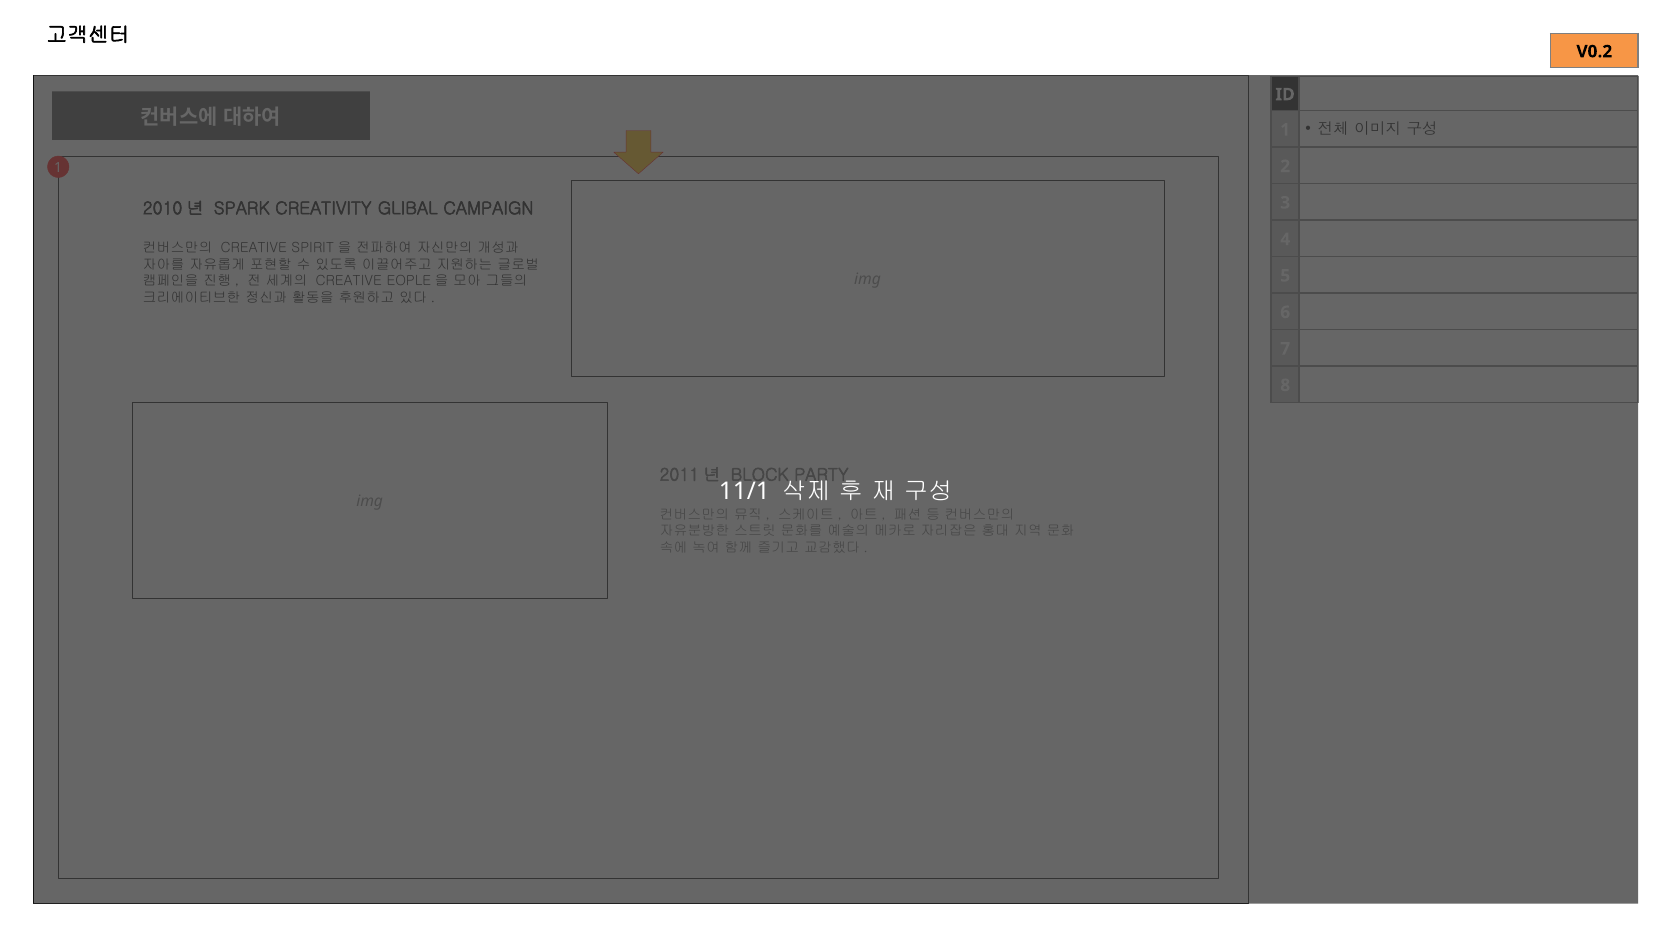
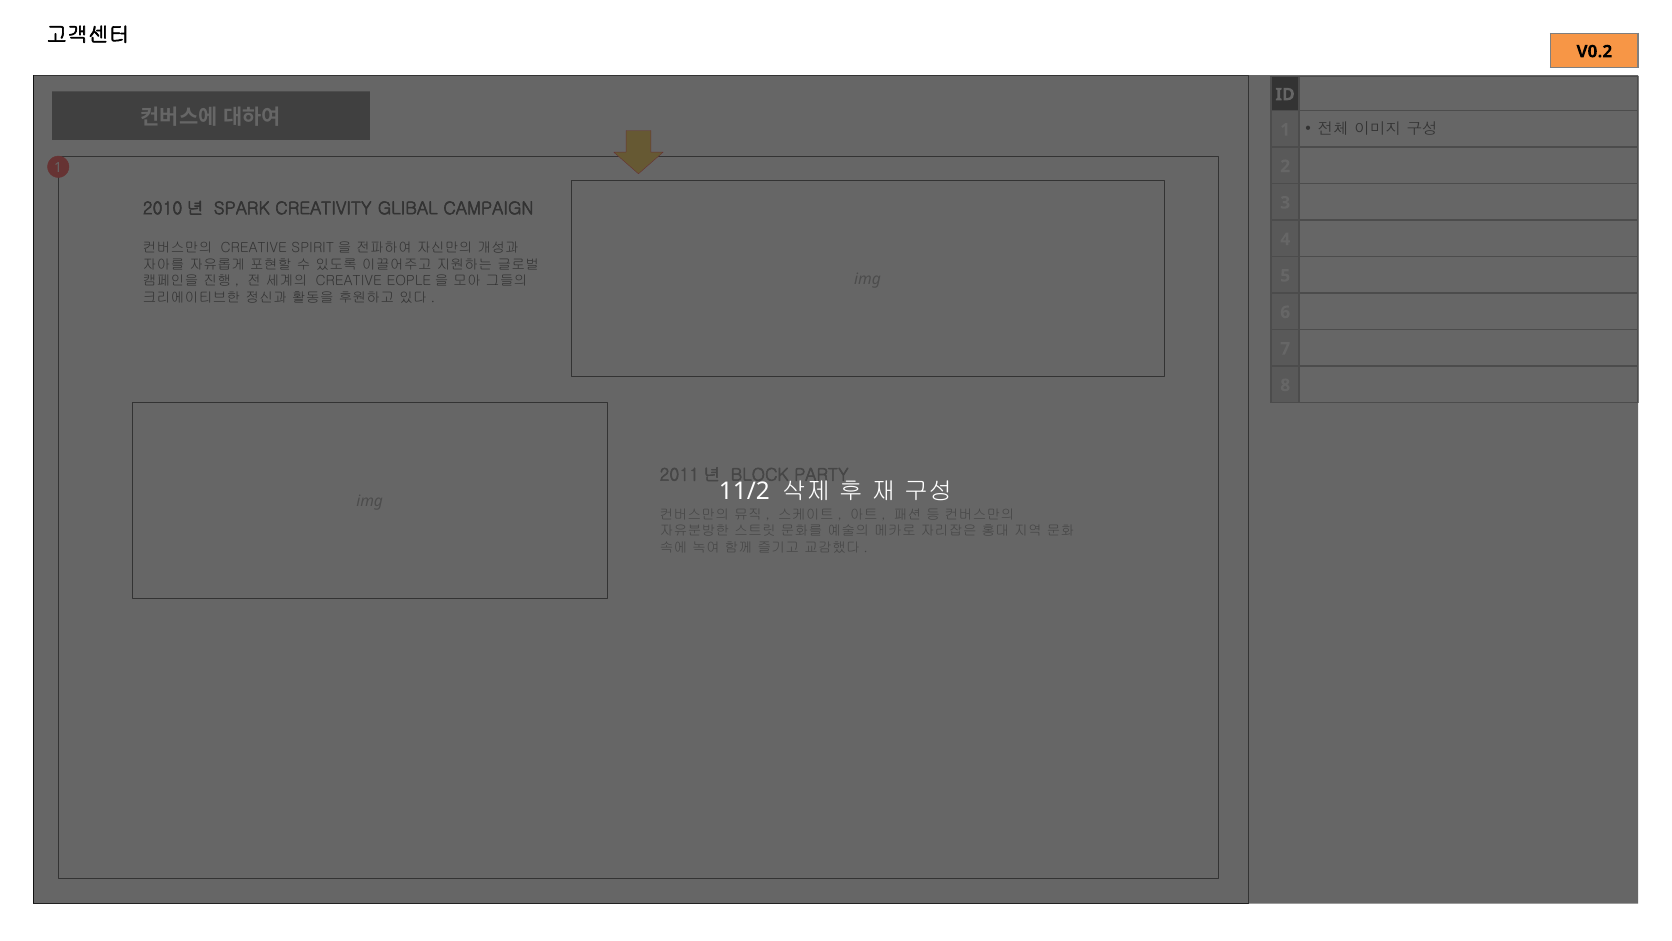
11/1: 11/1 -> 11/2
